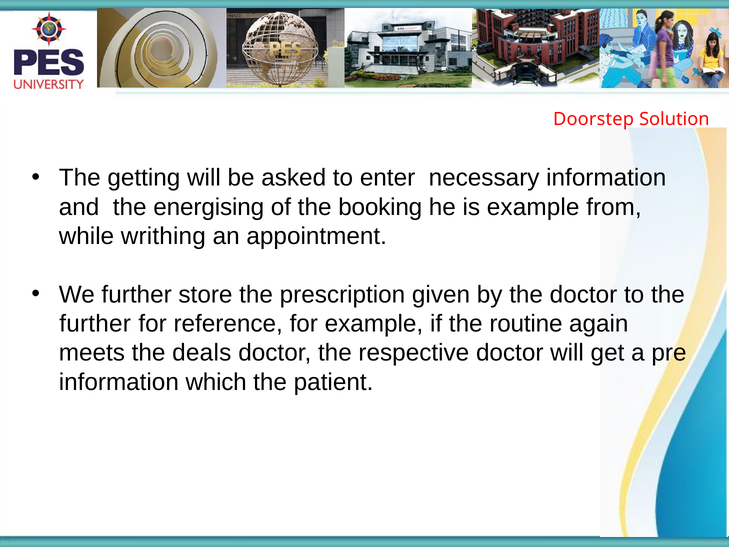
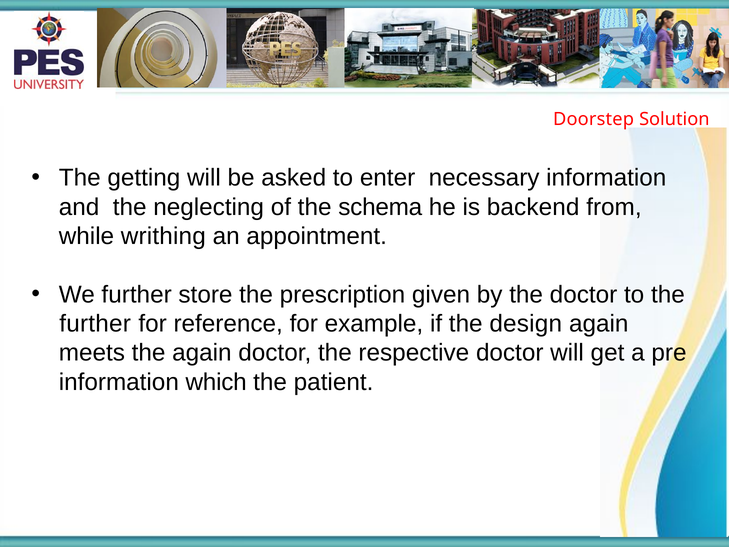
energising: energising -> neglecting
booking: booking -> schema
is example: example -> backend
routine: routine -> design
the deals: deals -> again
